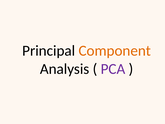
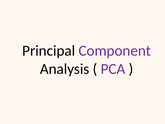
Component colour: orange -> purple
